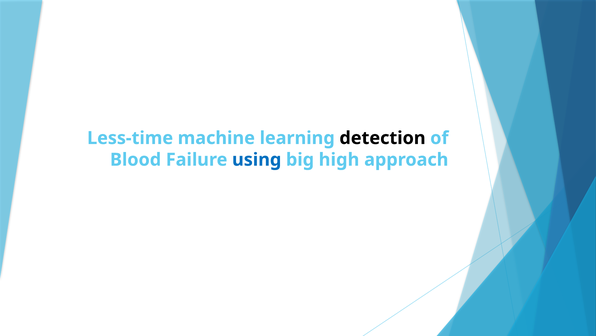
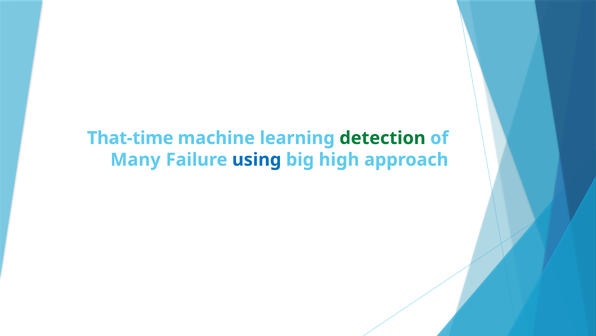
Less-time: Less-time -> That-time
detection colour: black -> green
Blood: Blood -> Many
